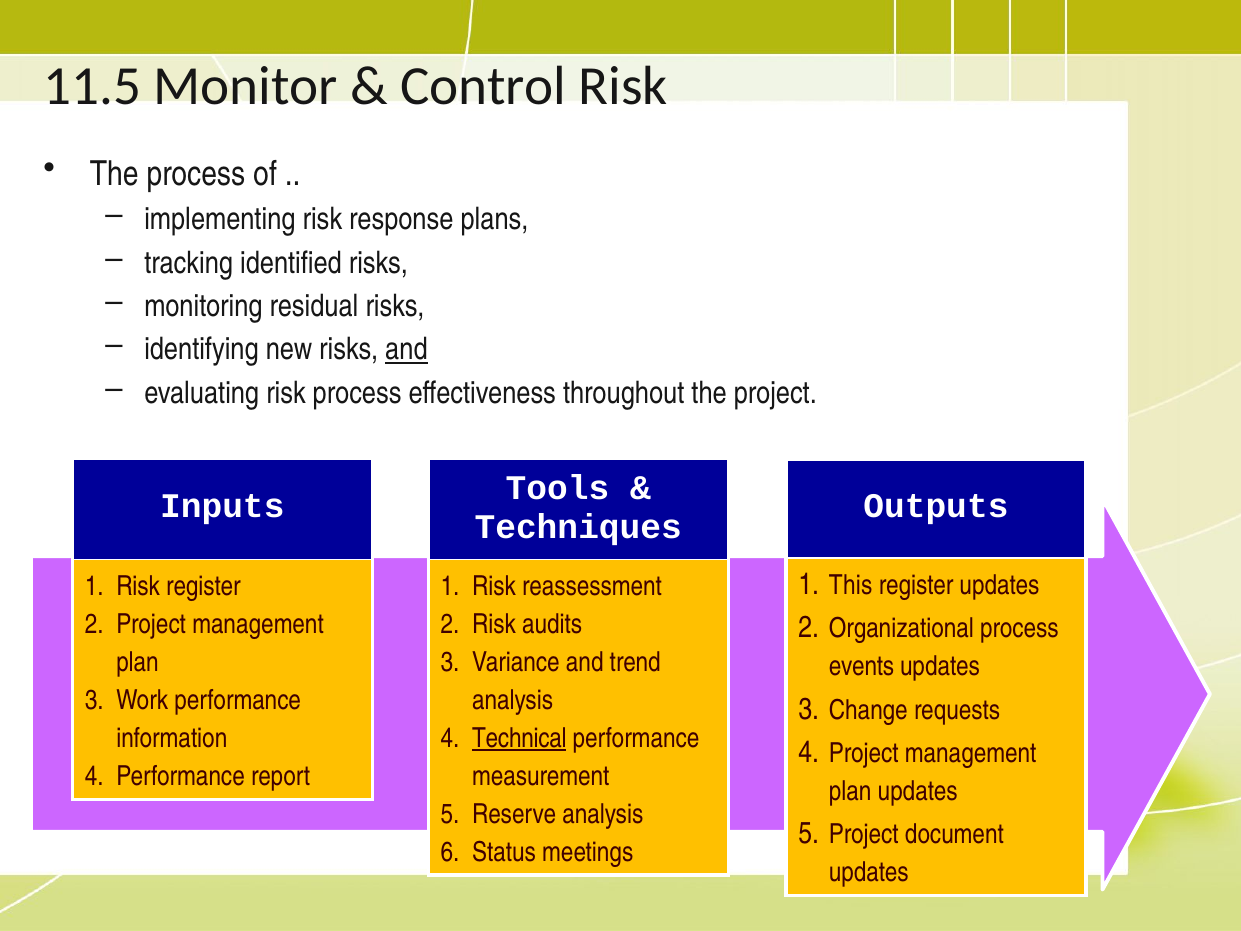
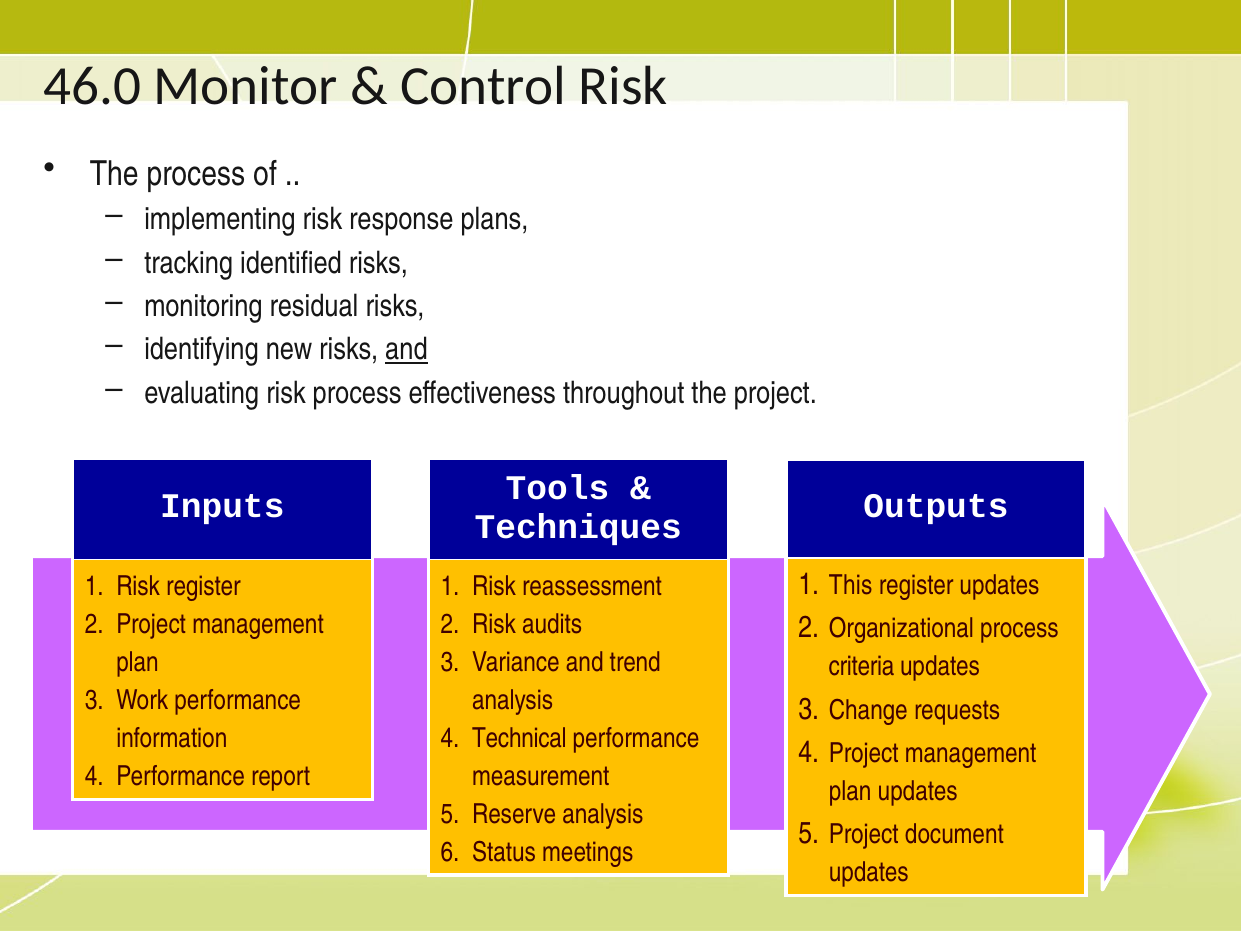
11.5: 11.5 -> 46.0
events: events -> criteria
Technical underline: present -> none
